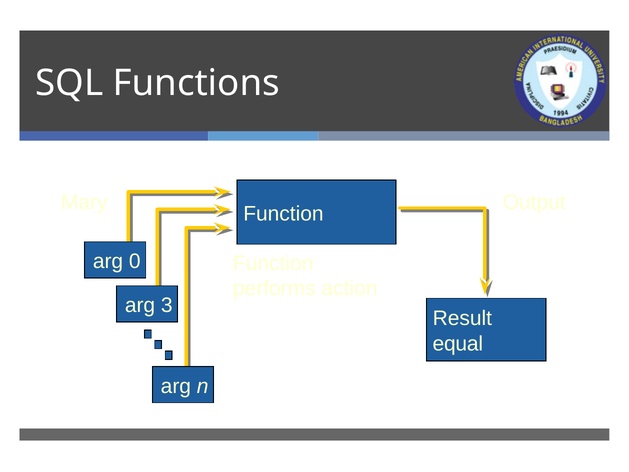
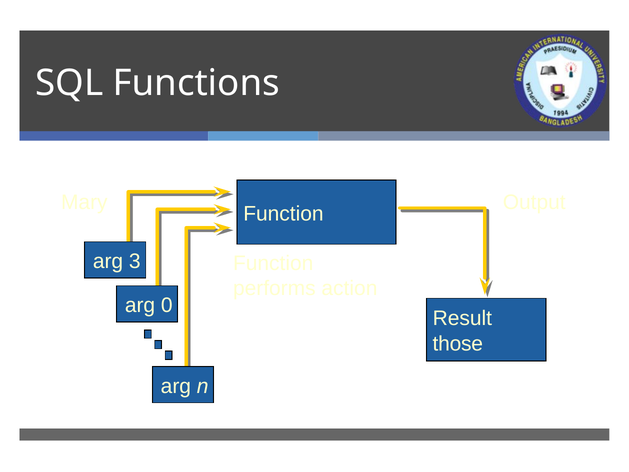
0: 0 -> 3
3: 3 -> 0
equal: equal -> those
